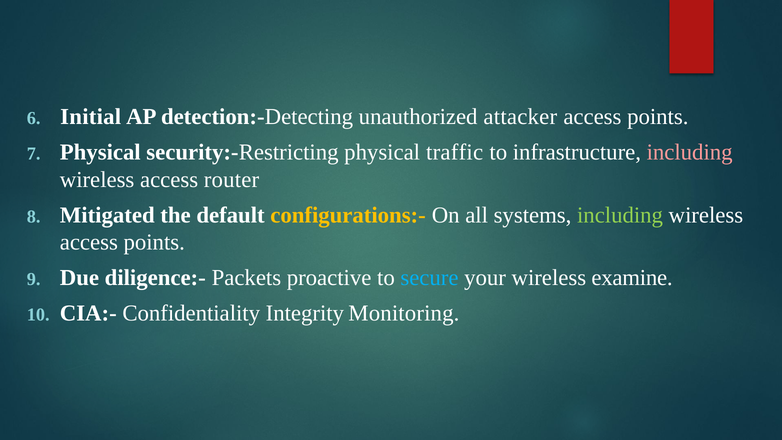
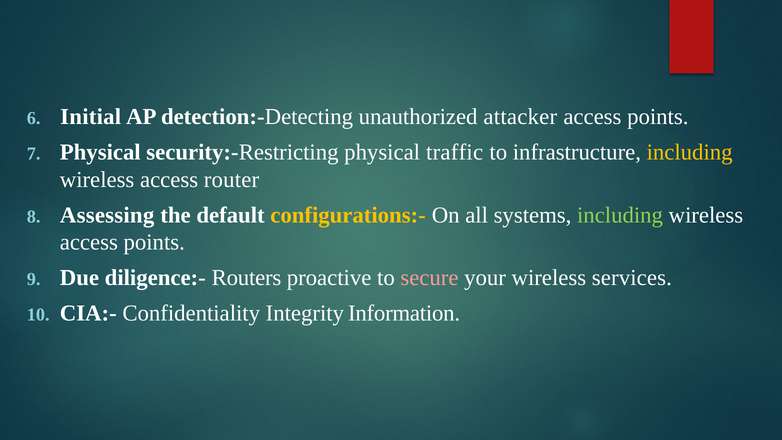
including at (690, 152) colour: pink -> yellow
Mitigated: Mitigated -> Assessing
Packets: Packets -> Routers
secure colour: light blue -> pink
examine: examine -> services
Monitoring: Monitoring -> Information
